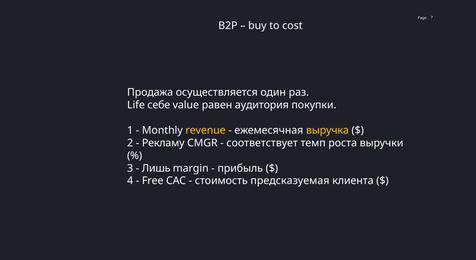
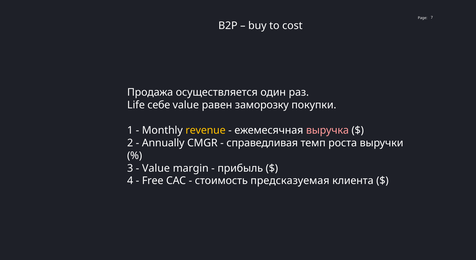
аудитория: аудитория -> заморозку
выручка colour: yellow -> pink
Рекламу: Рекламу -> Annually
соответствует: соответствует -> справедливая
Лишь at (156, 168): Лишь -> Value
